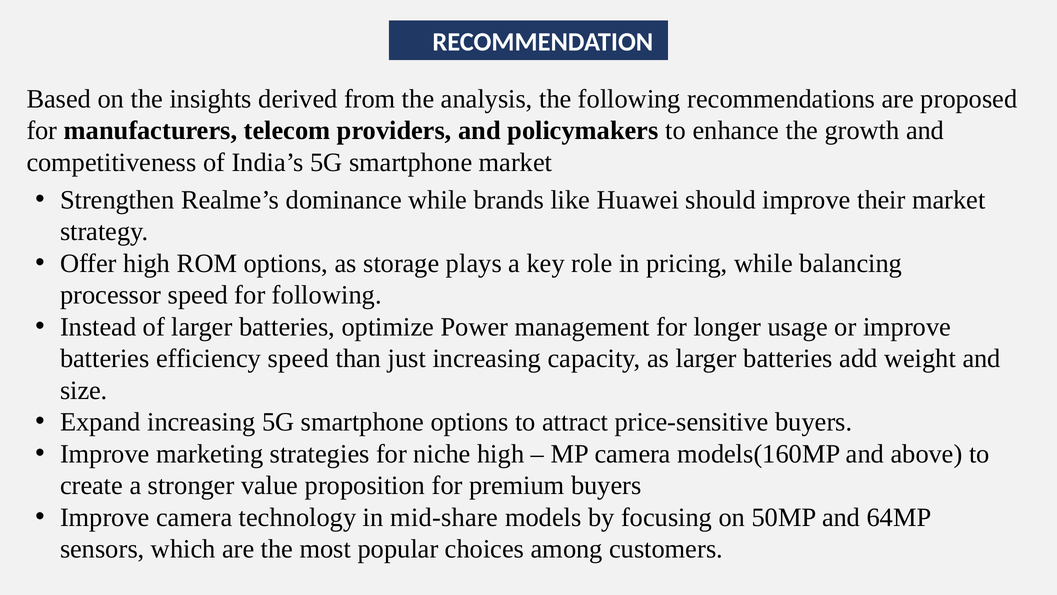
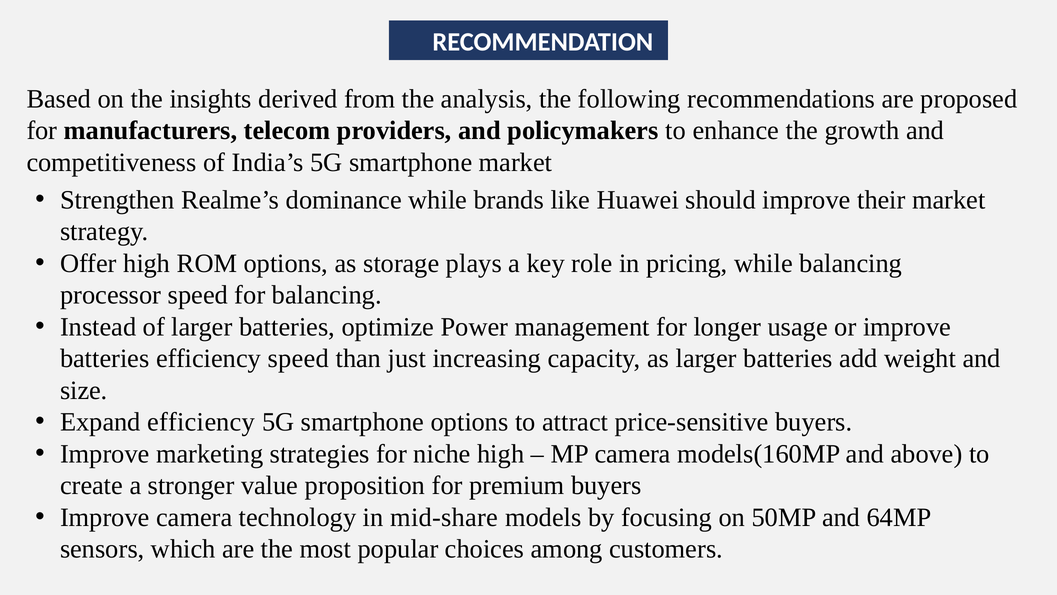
for following: following -> balancing
Expand increasing: increasing -> efficiency
